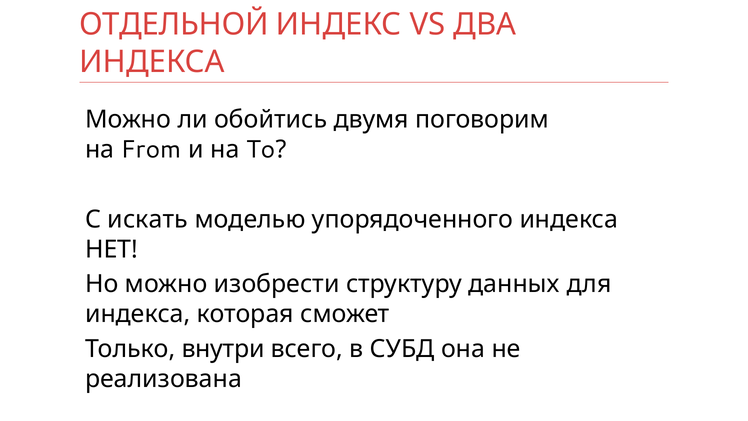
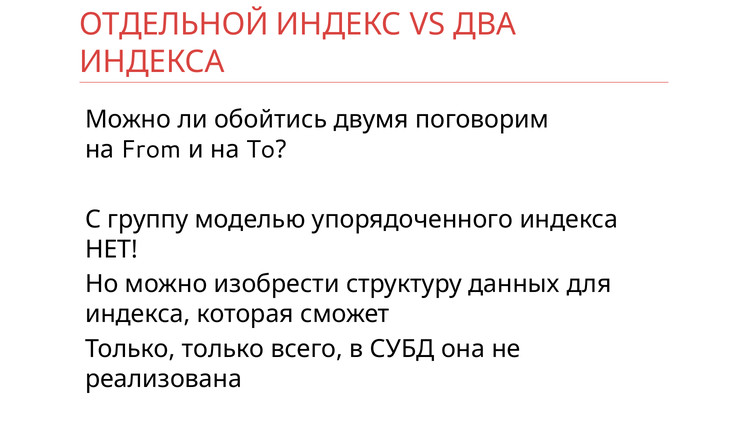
искать: искать -> группу
Только внутри: внутри -> только
